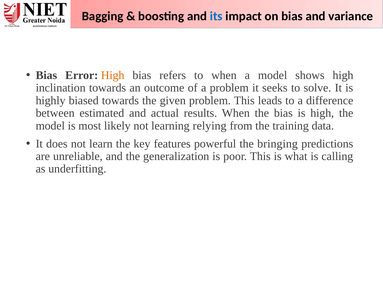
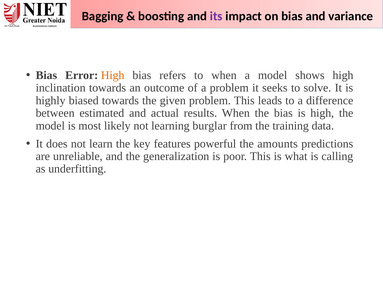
its colour: blue -> purple
relying: relying -> burglar
bringing: bringing -> amounts
